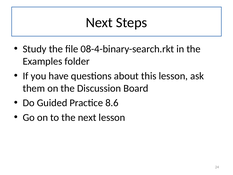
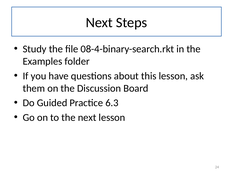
8.6: 8.6 -> 6.3
